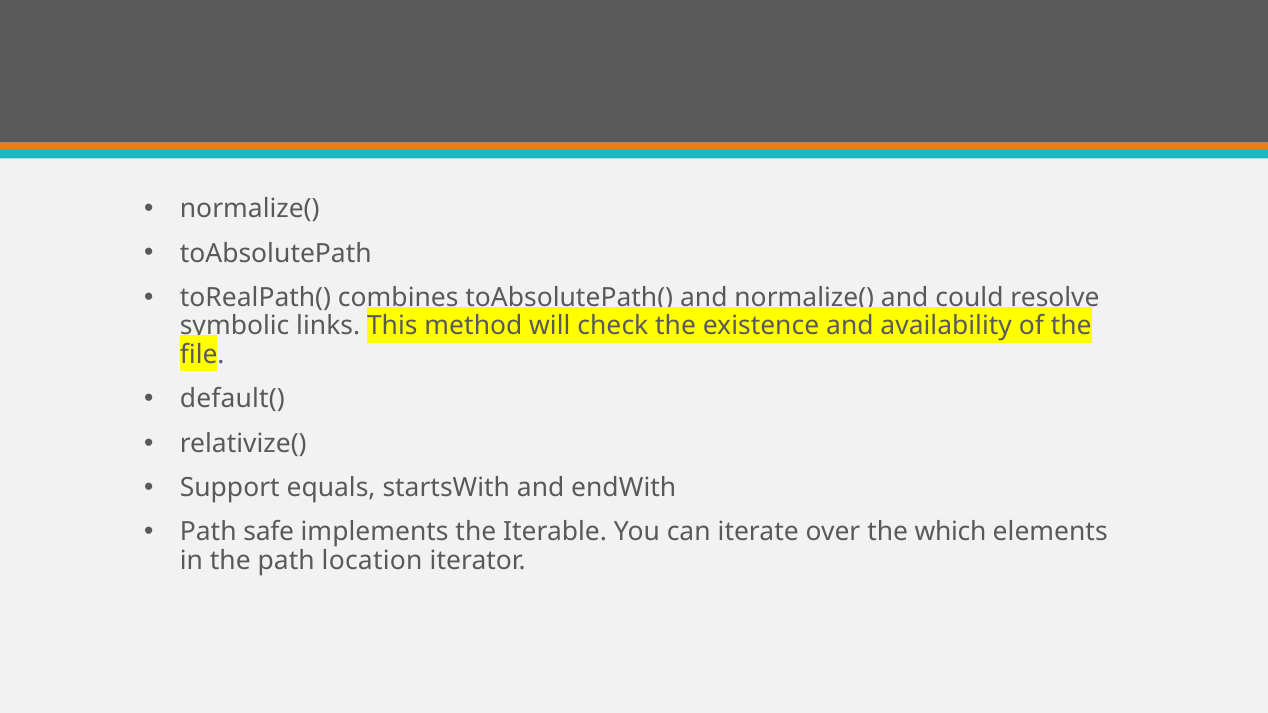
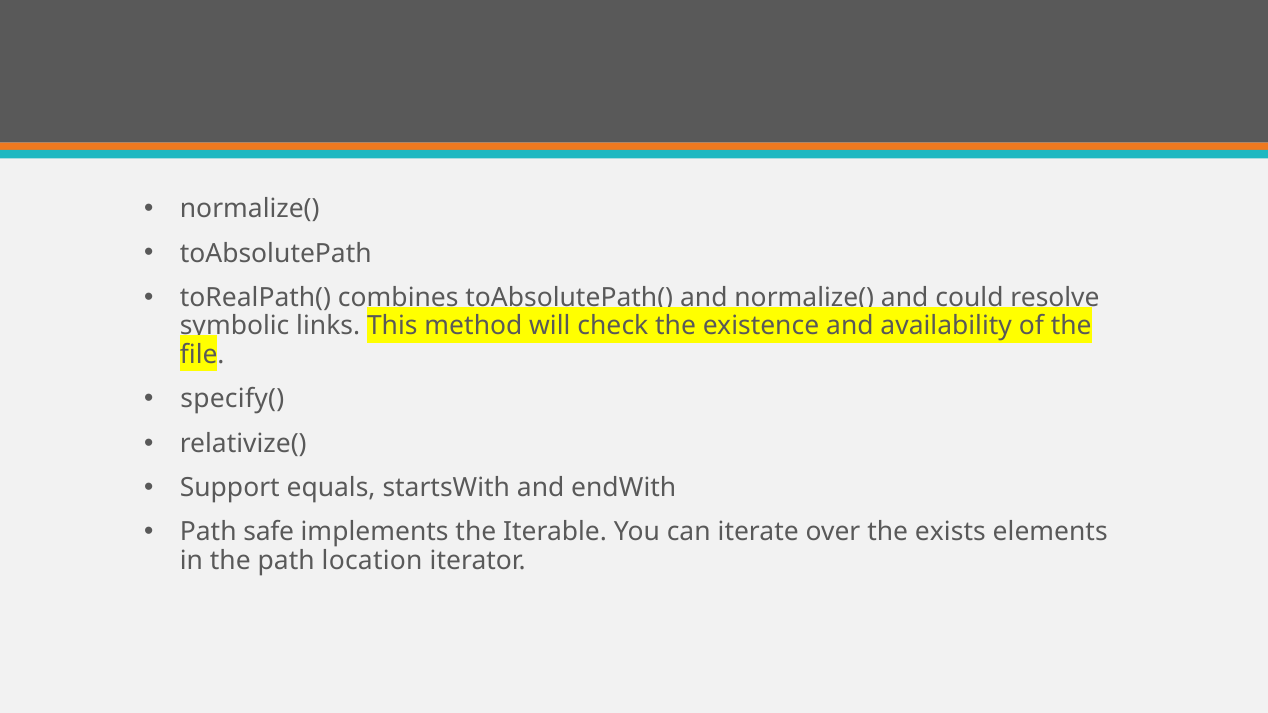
default(: default( -> specify(
which: which -> exists
